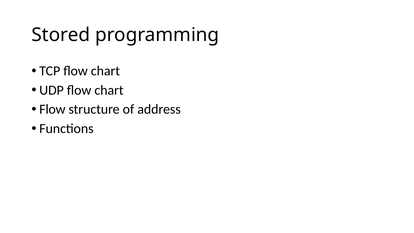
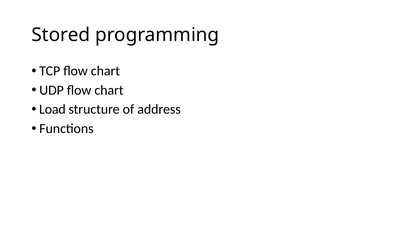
Flow at (52, 109): Flow -> Load
